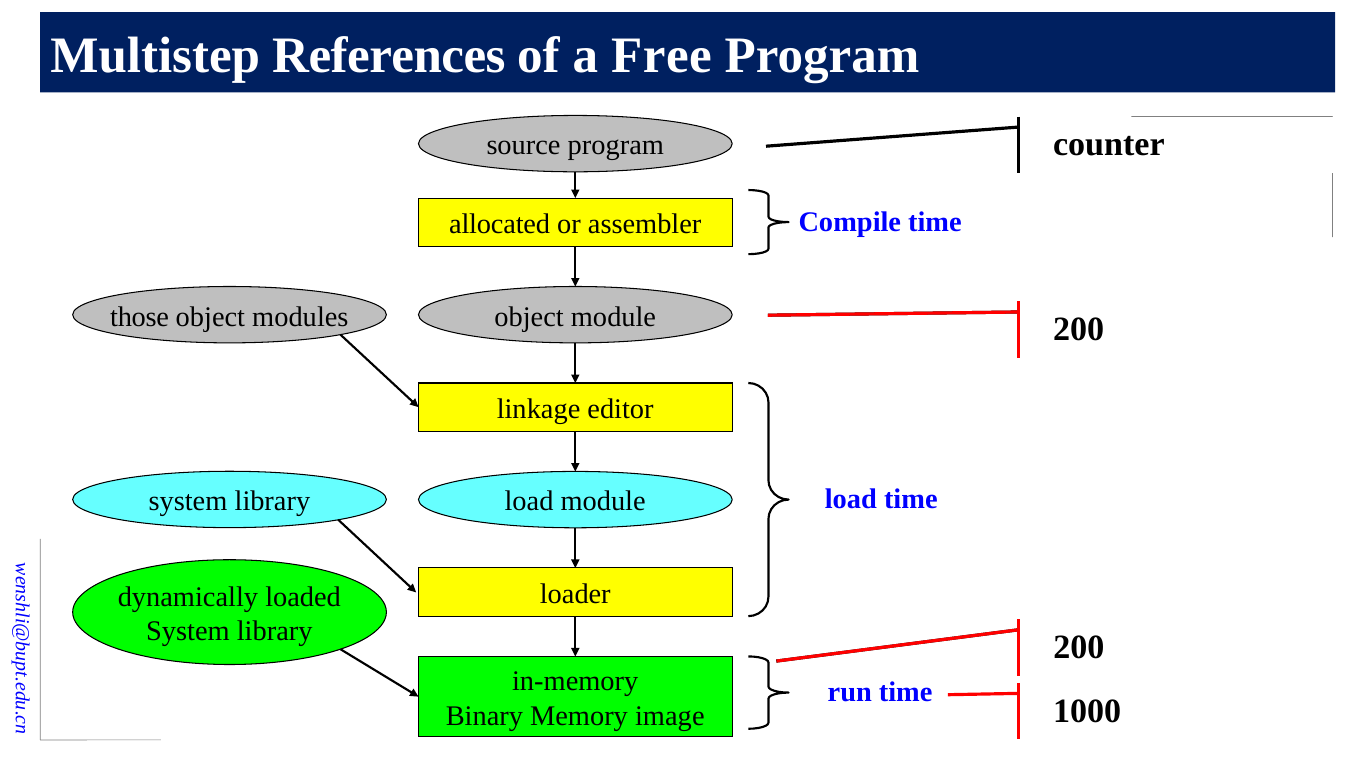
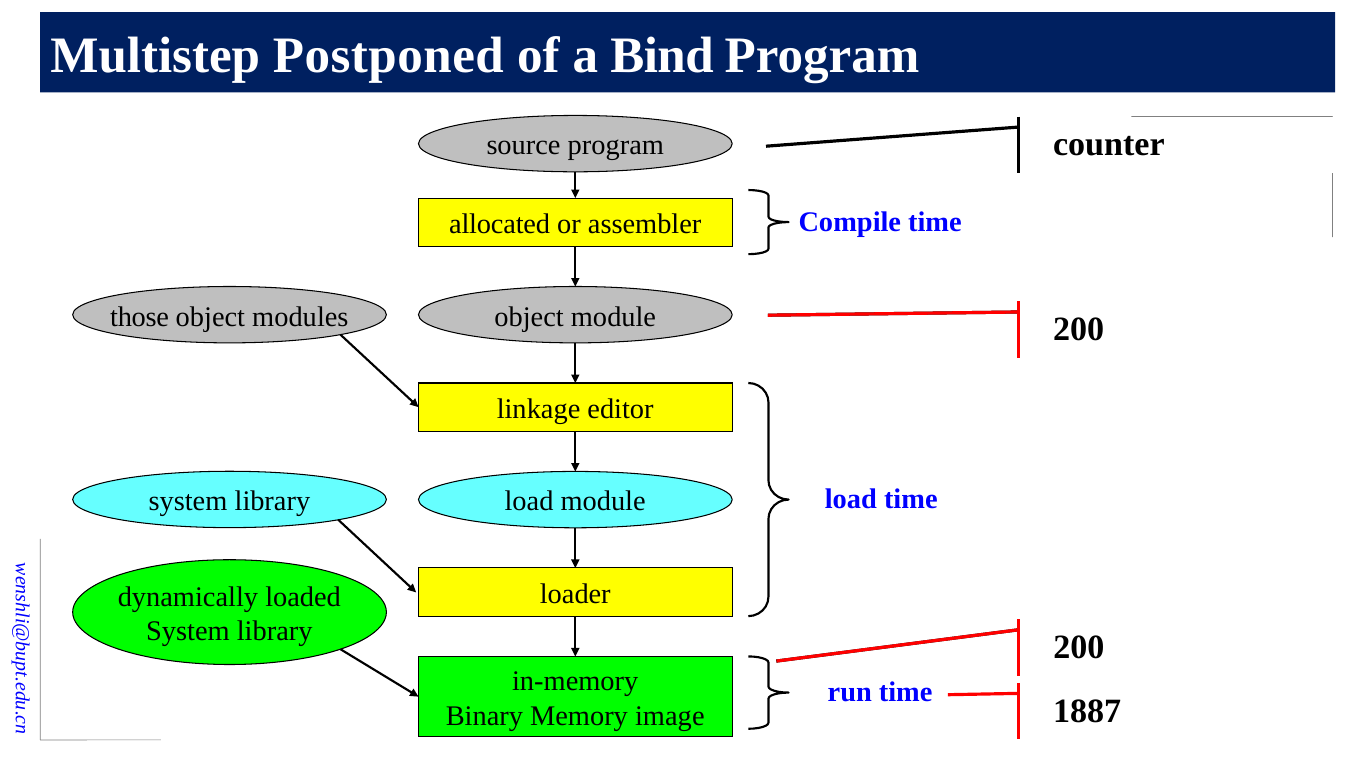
References: References -> Postponed
Free: Free -> Bind
1000: 1000 -> 1887
